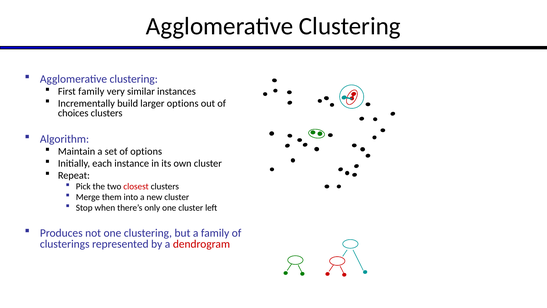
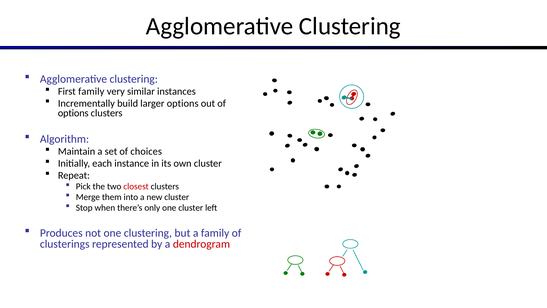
choices at (73, 113): choices -> options
of options: options -> choices
